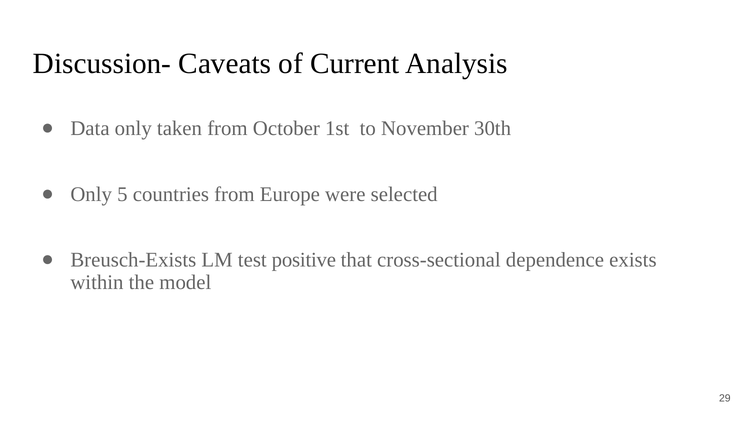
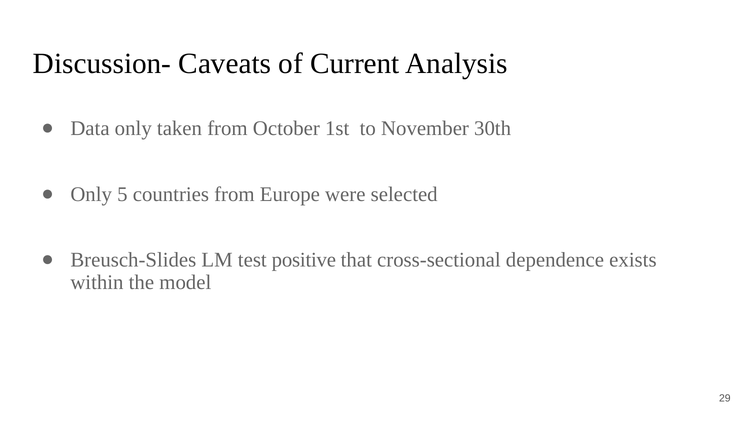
Breusch-Exists: Breusch-Exists -> Breusch-Slides
